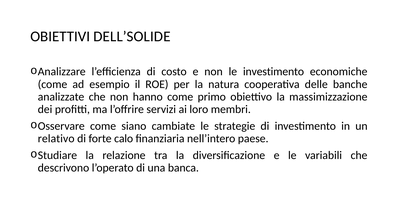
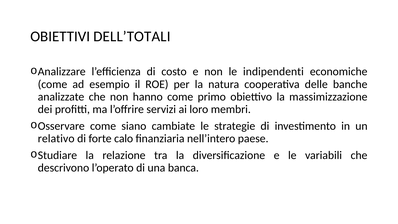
DELL’SOLIDE: DELL’SOLIDE -> DELL’TOTALI
le investimento: investimento -> indipendenti
